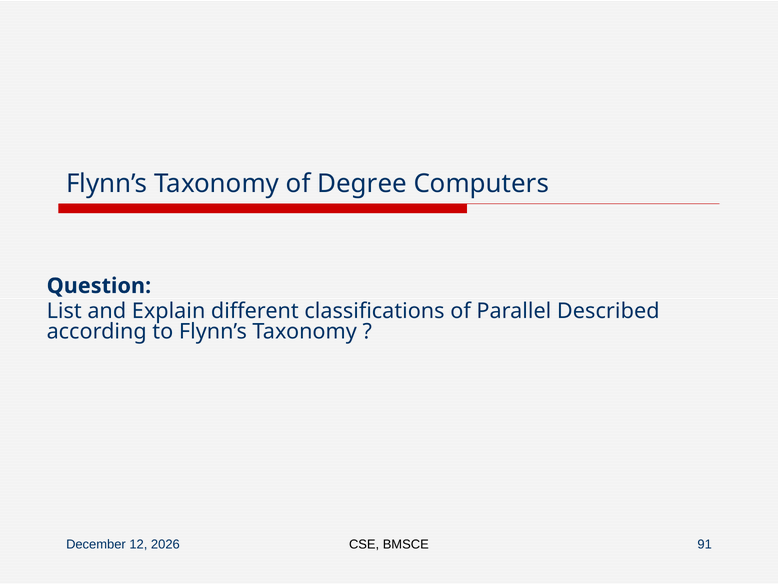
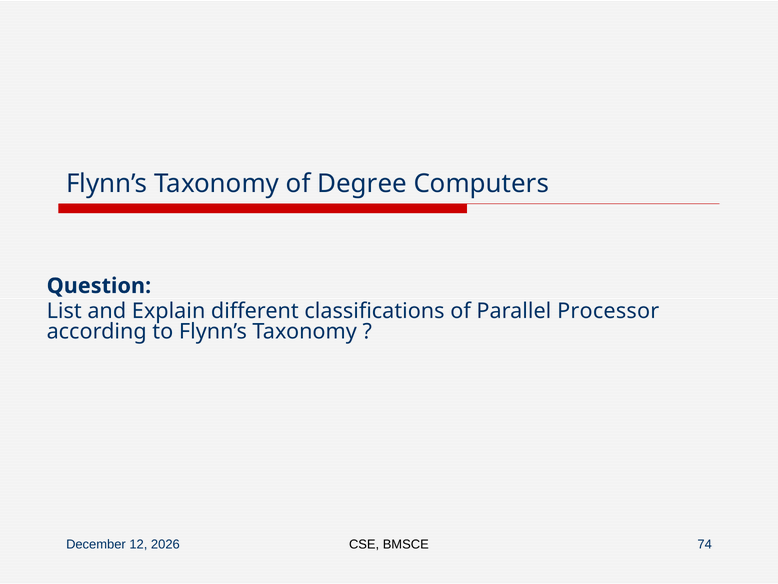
Described: Described -> Processor
91: 91 -> 74
